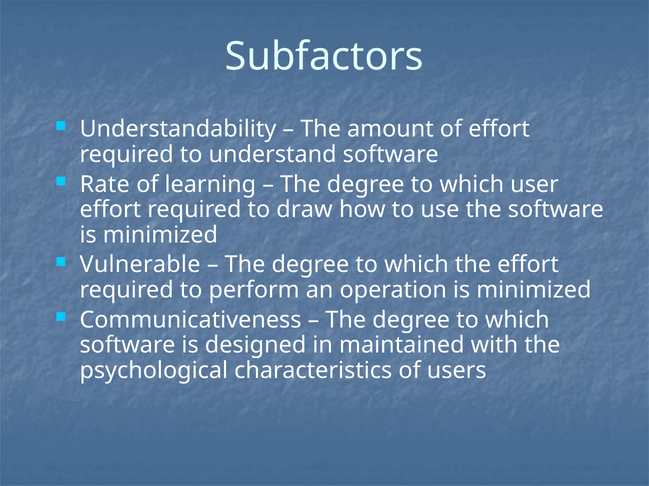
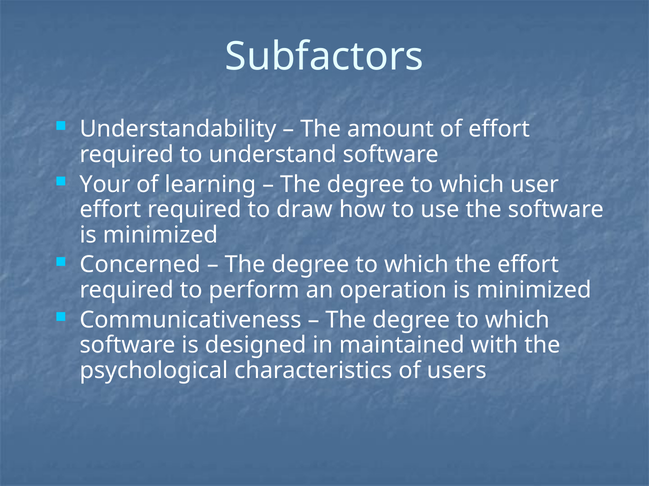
Rate: Rate -> Your
Vulnerable: Vulnerable -> Concerned
